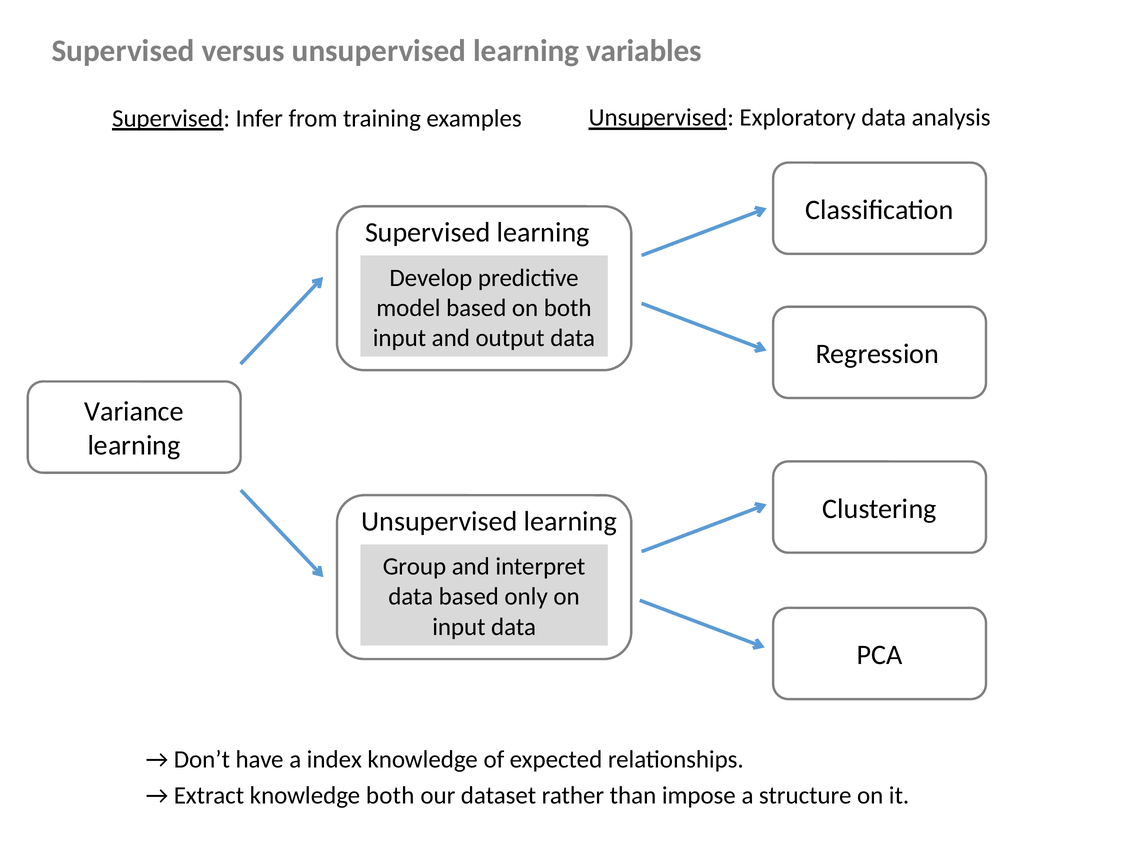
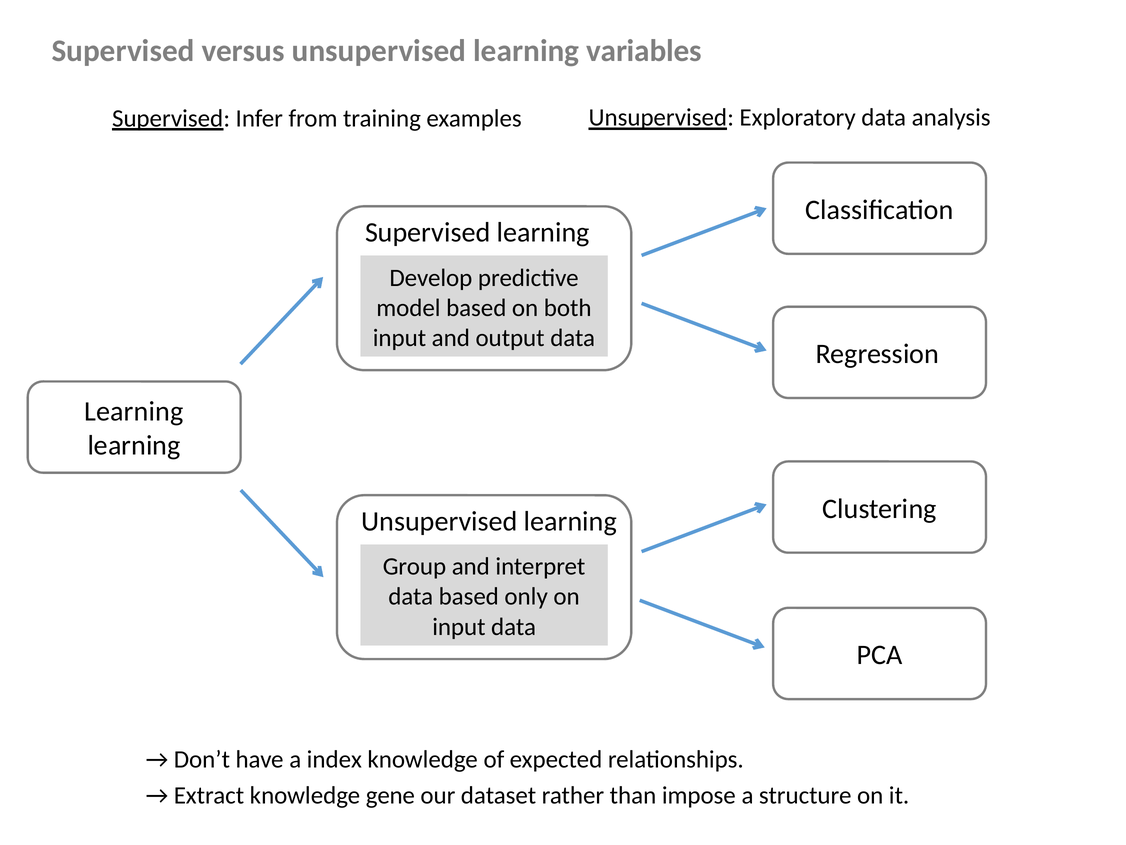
Variance at (134, 411): Variance -> Learning
knowledge both: both -> gene
